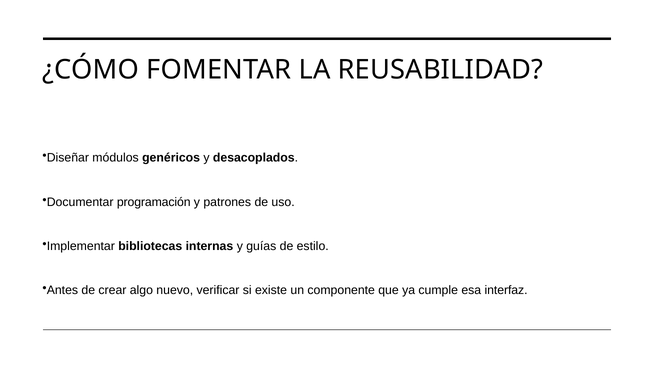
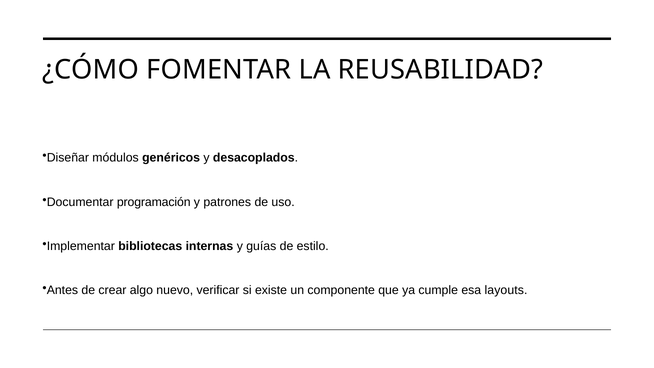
interfaz: interfaz -> layouts
